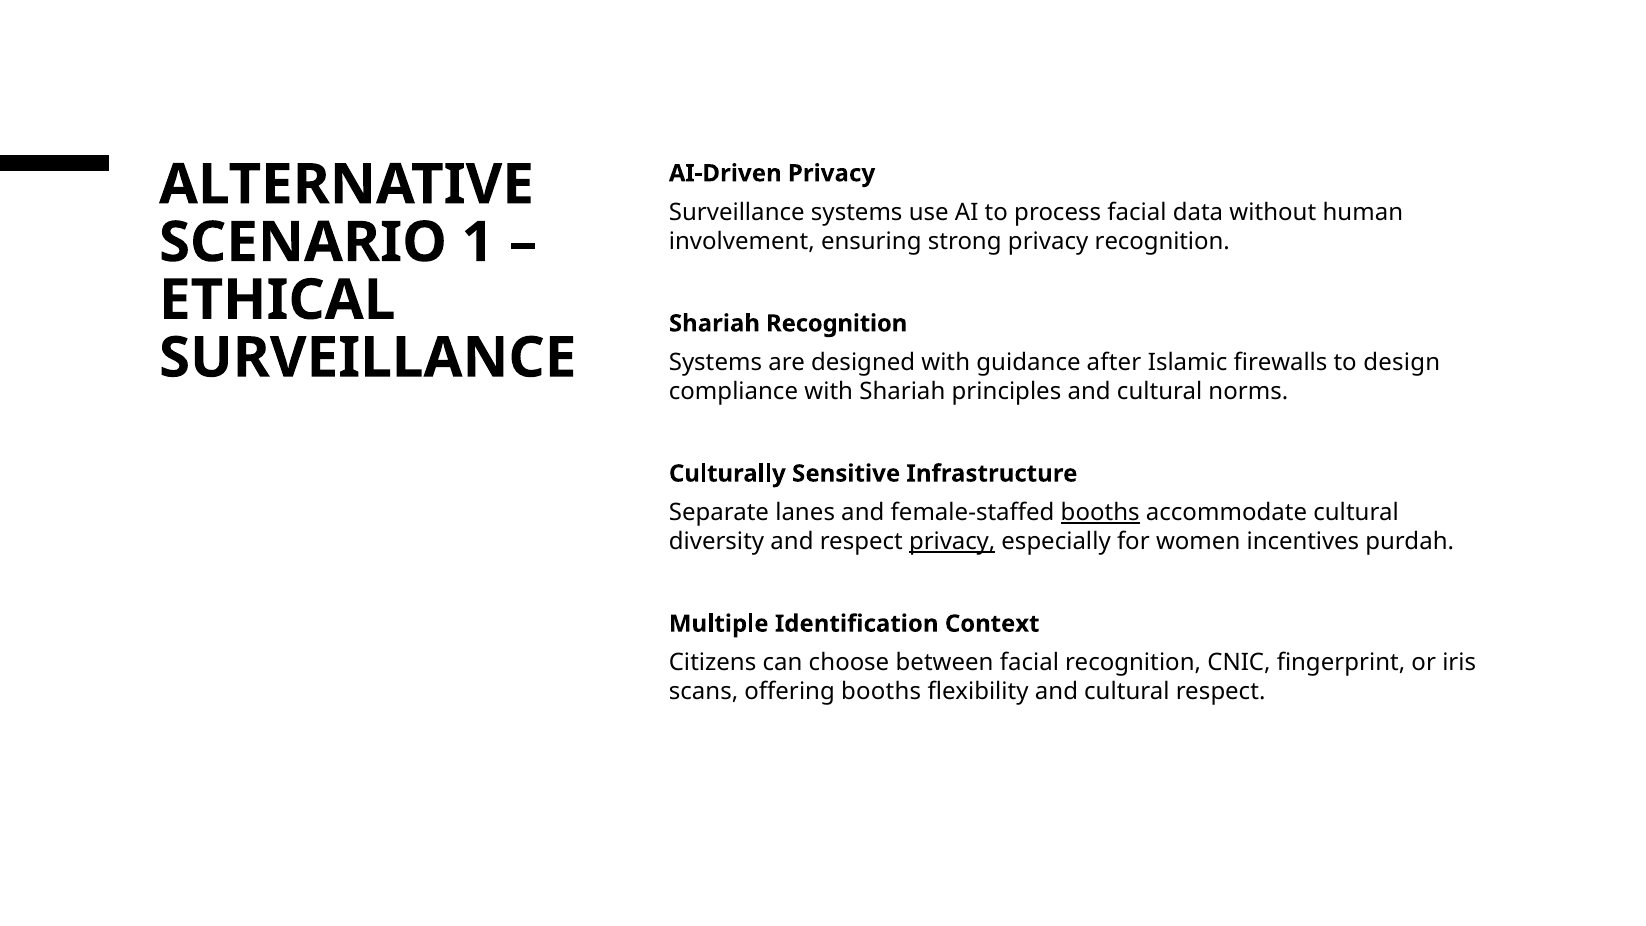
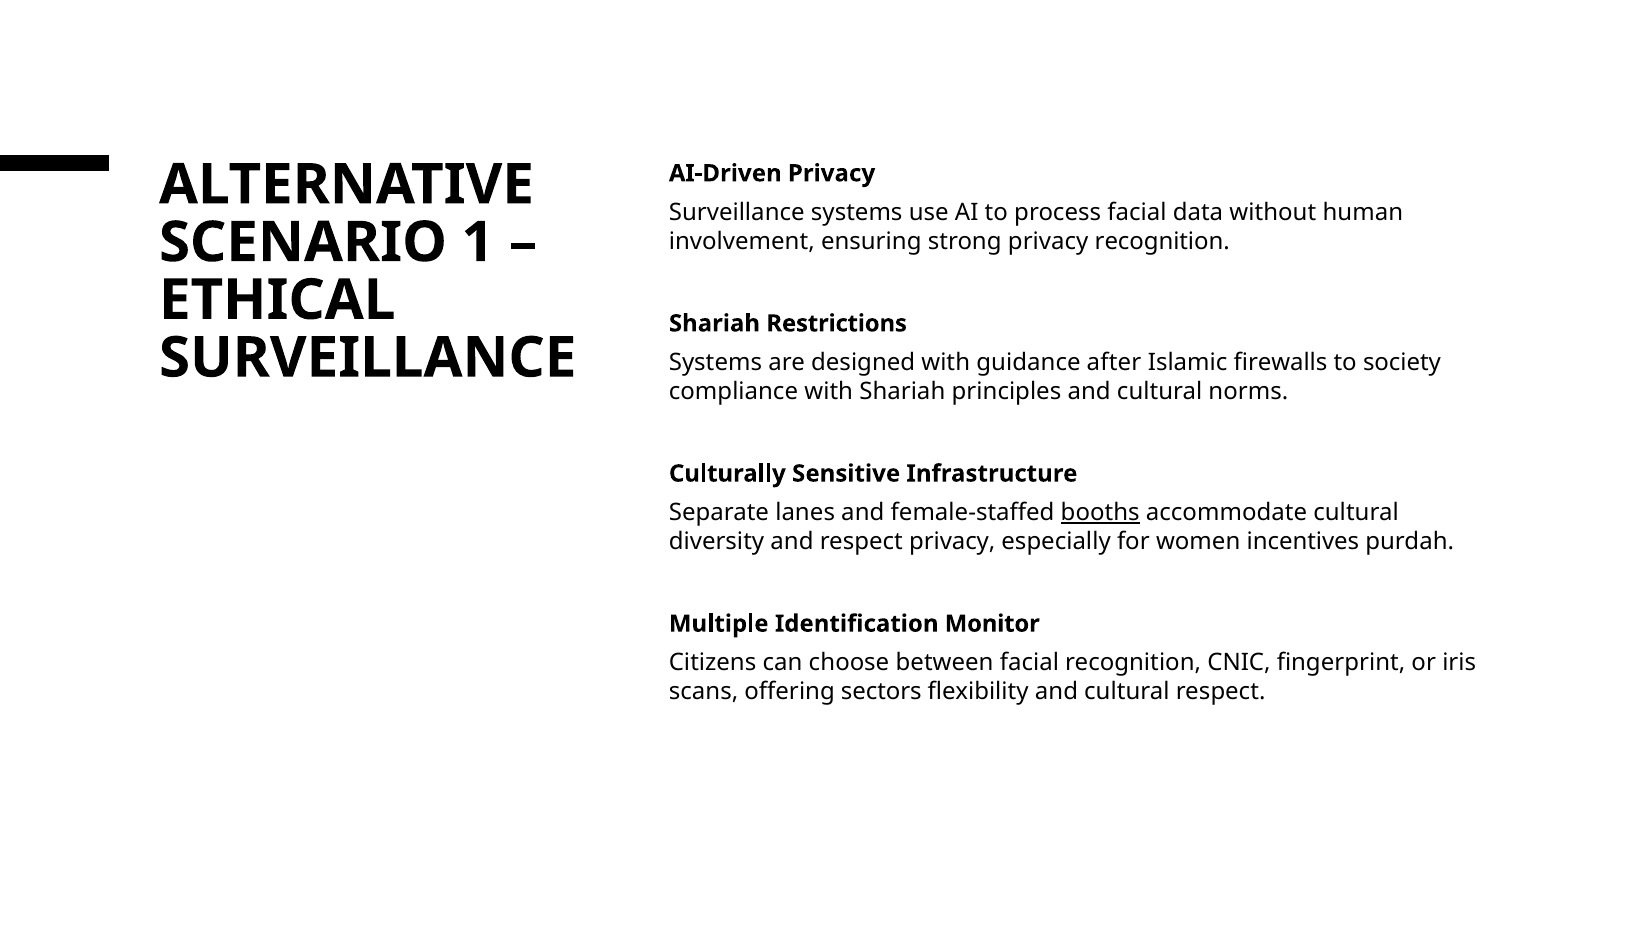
Shariah Recognition: Recognition -> Restrictions
design: design -> society
privacy at (952, 542) underline: present -> none
Context: Context -> Monitor
offering booths: booths -> sectors
